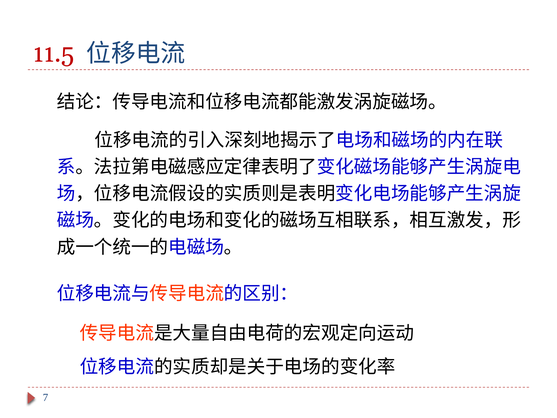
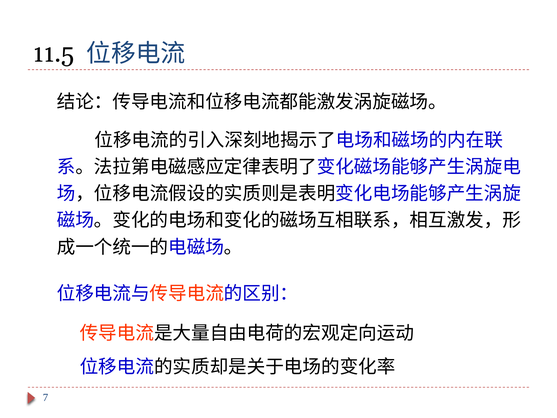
11.5 colour: red -> black
